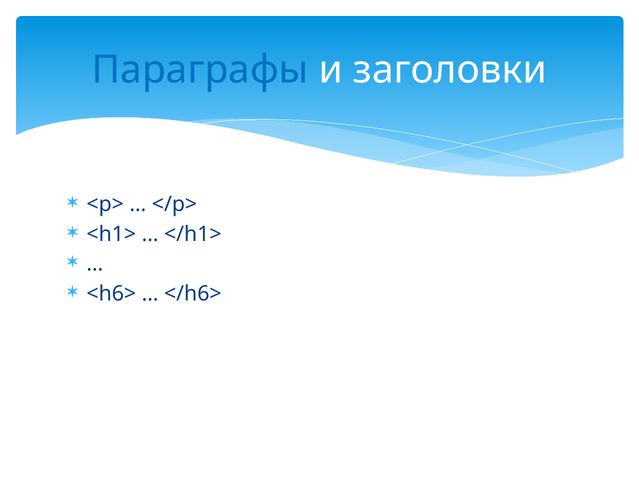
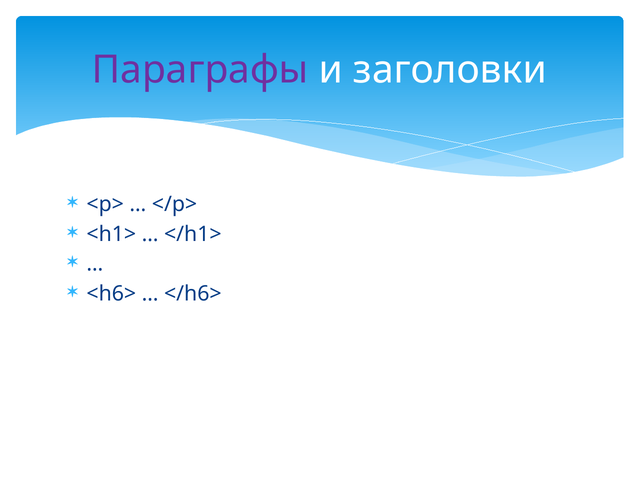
Параграфы colour: blue -> purple
